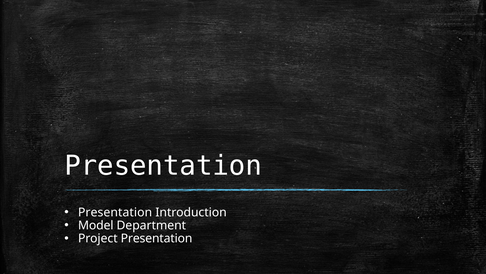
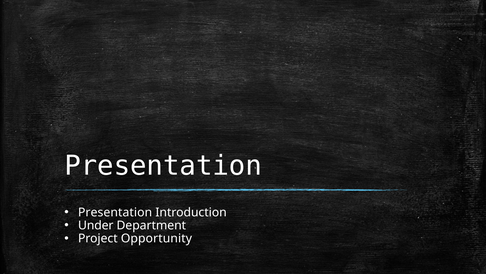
Model: Model -> Under
Project Presentation: Presentation -> Opportunity
